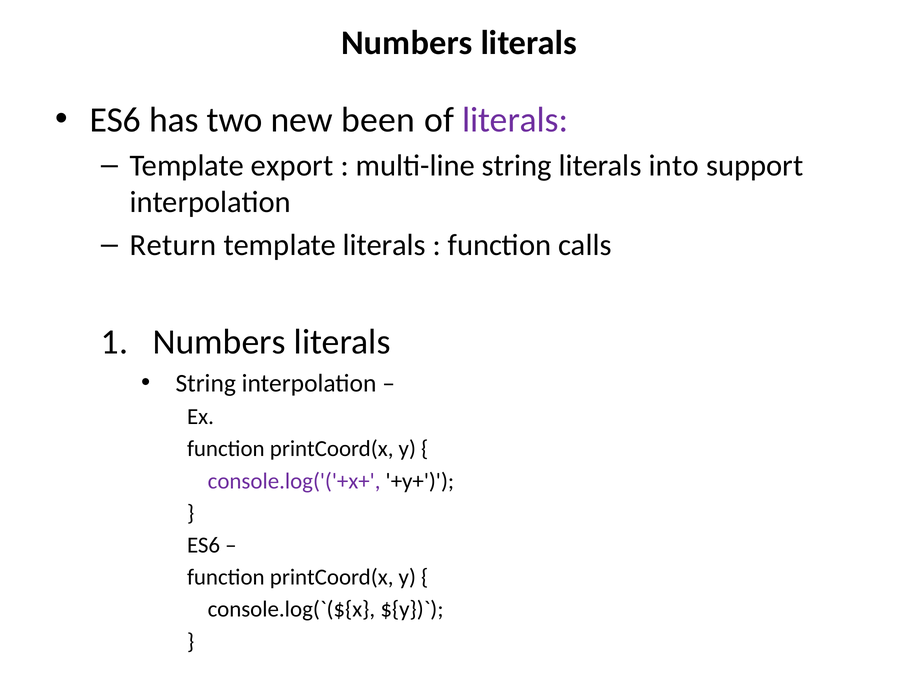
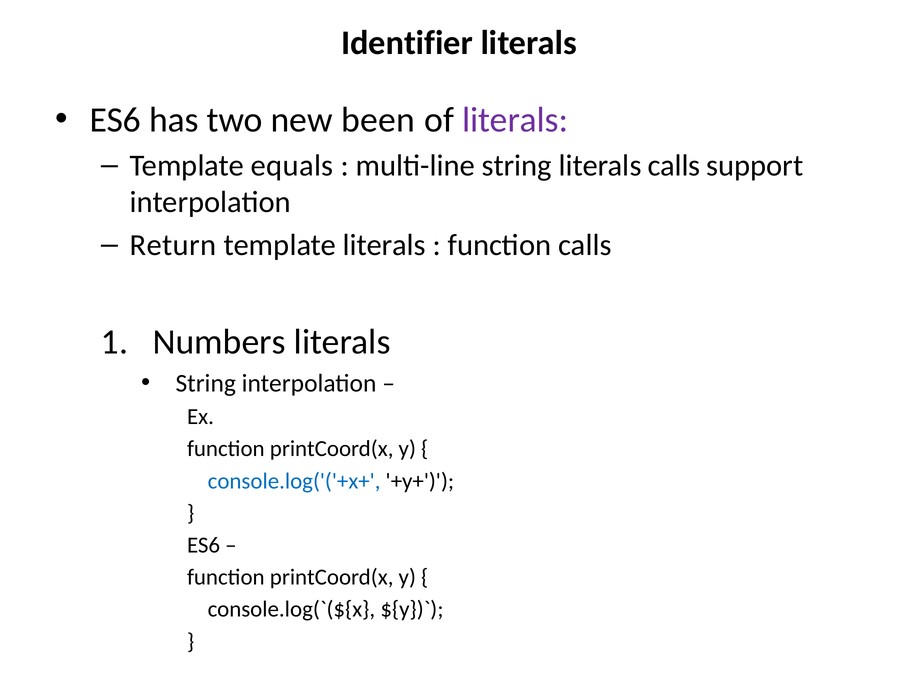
Numbers at (407, 43): Numbers -> Identifier
export: export -> equals
literals into: into -> calls
console.log('('+x+ colour: purple -> blue
